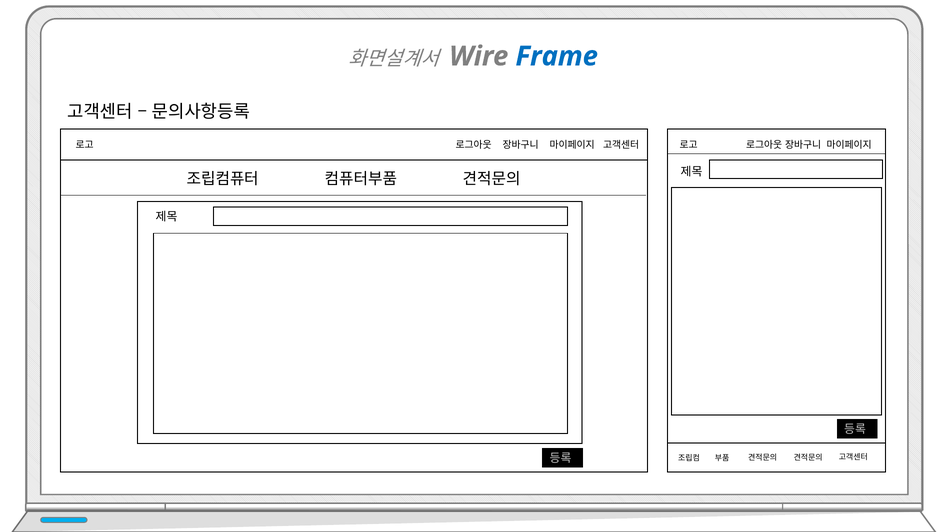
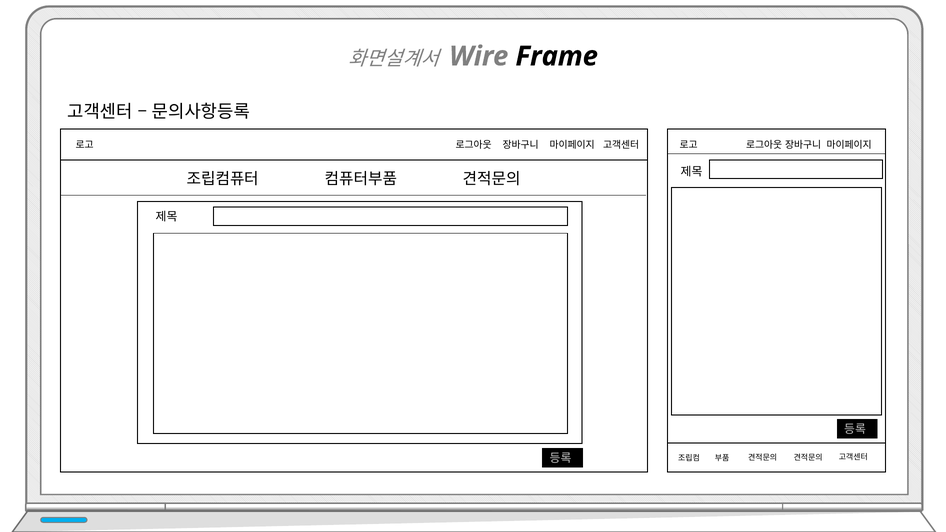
Frame colour: blue -> black
